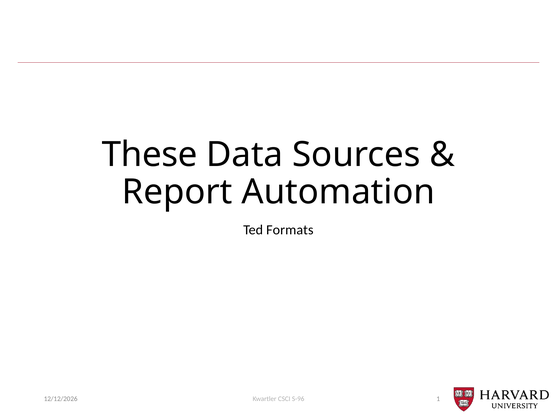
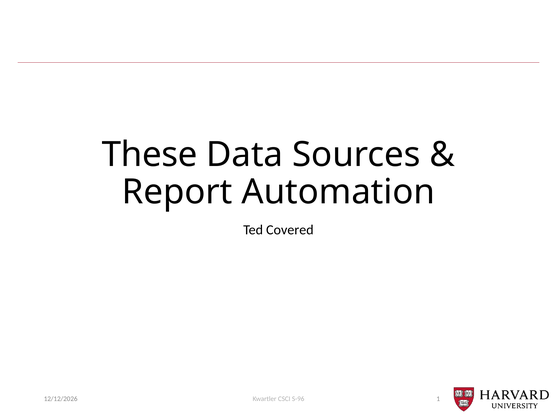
Formats: Formats -> Covered
